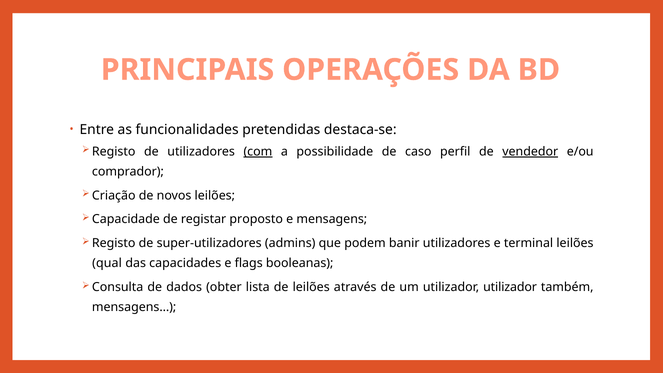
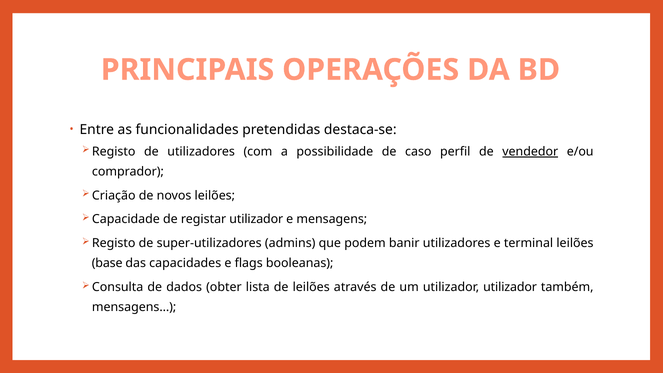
com underline: present -> none
registar proposto: proposto -> utilizador
qual: qual -> base
